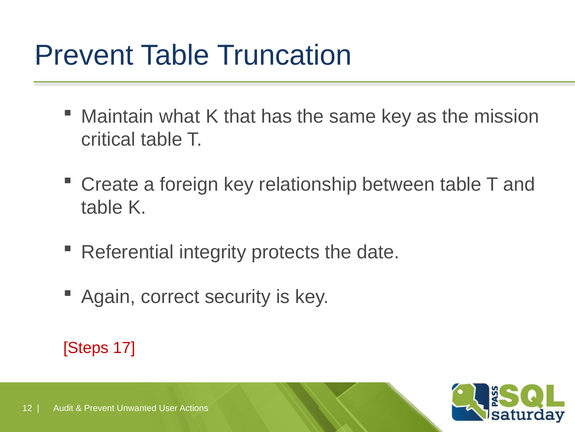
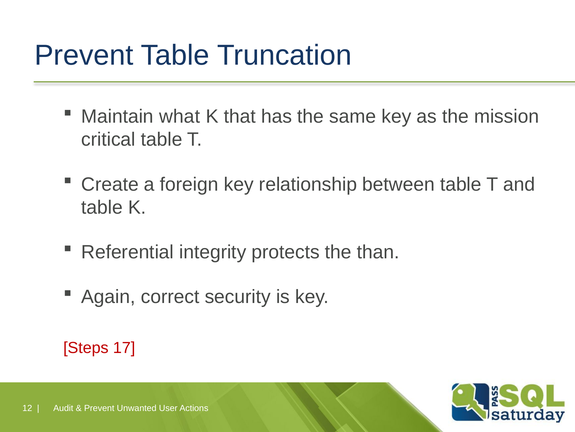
date: date -> than
